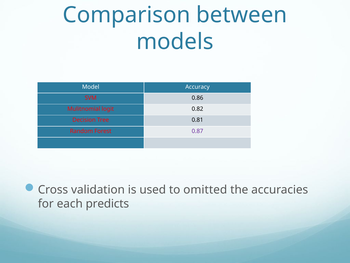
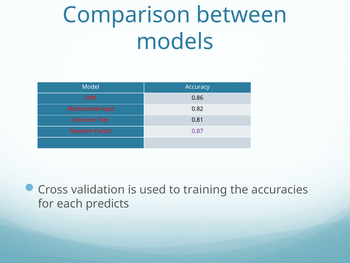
omitted: omitted -> training
